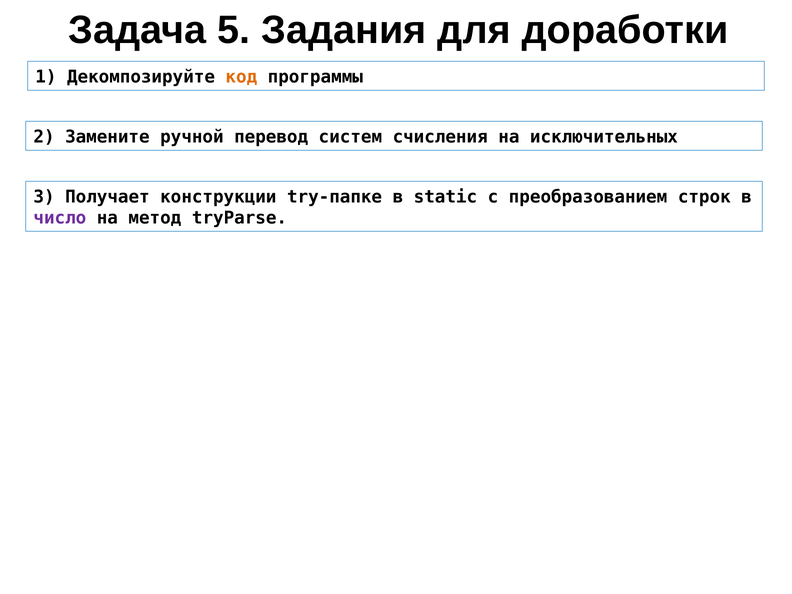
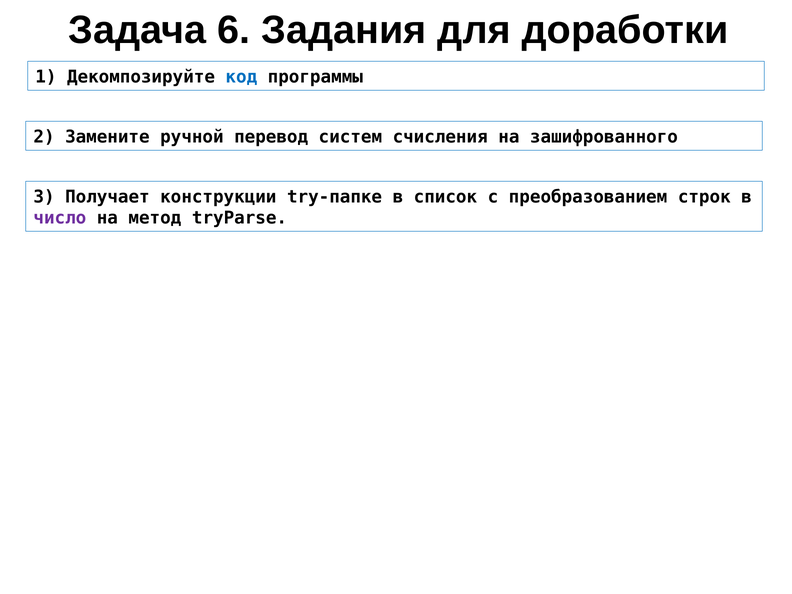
5: 5 -> 6
код colour: orange -> blue
исключительных: исключительных -> зашифрованного
static: static -> список
